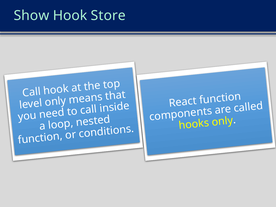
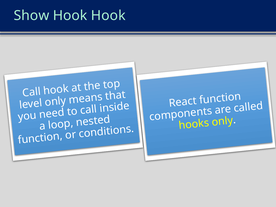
Hook Store: Store -> Hook
